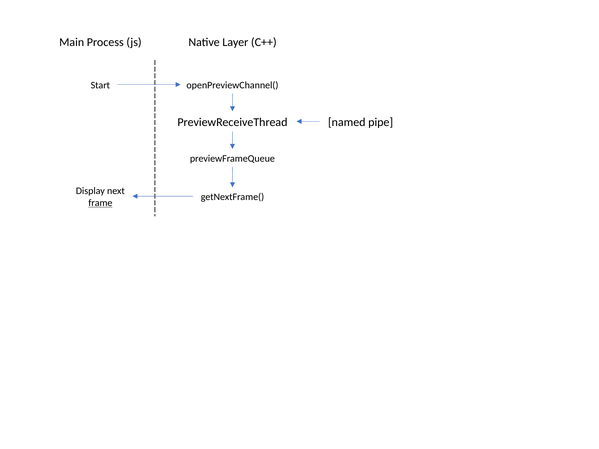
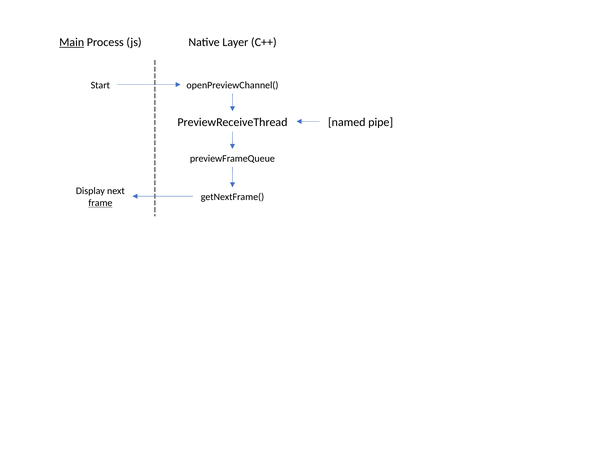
Main underline: none -> present
